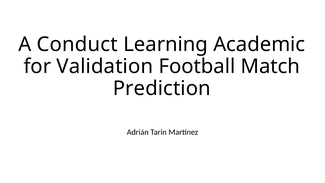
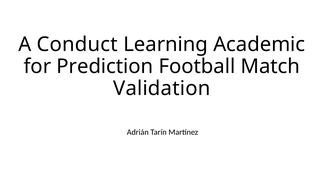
Validation: Validation -> Prediction
Prediction: Prediction -> Validation
